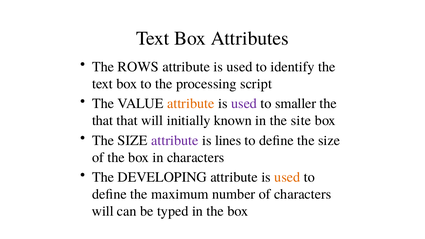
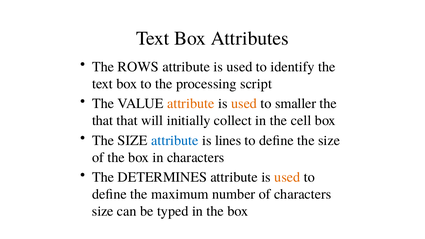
used at (244, 104) colour: purple -> orange
known: known -> collect
site: site -> cell
attribute at (175, 140) colour: purple -> blue
DEVELOPING: DEVELOPING -> DETERMINES
will at (103, 211): will -> size
